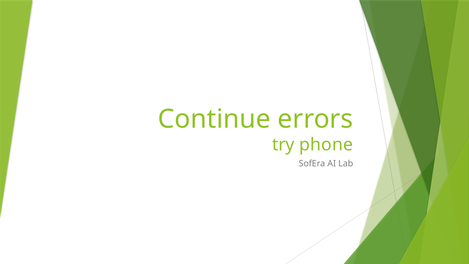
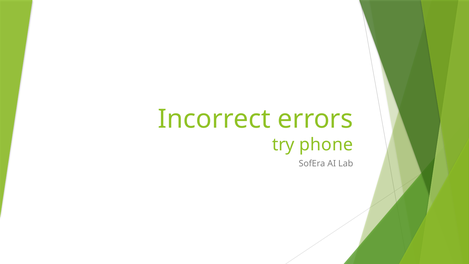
Continue: Continue -> Incorrect
